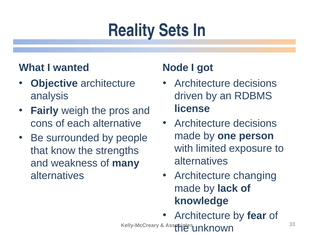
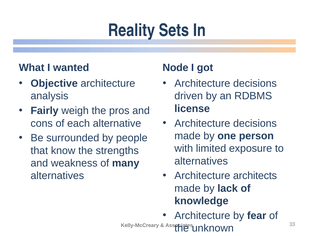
changing: changing -> architects
